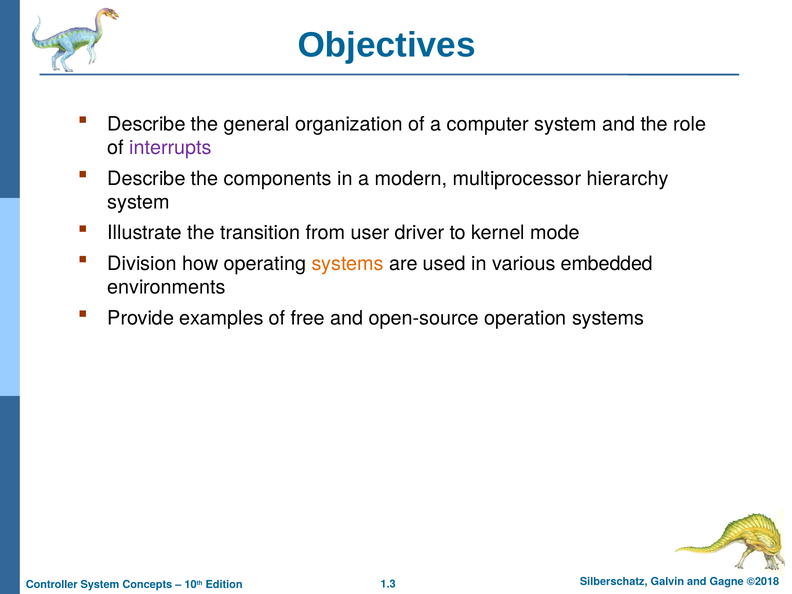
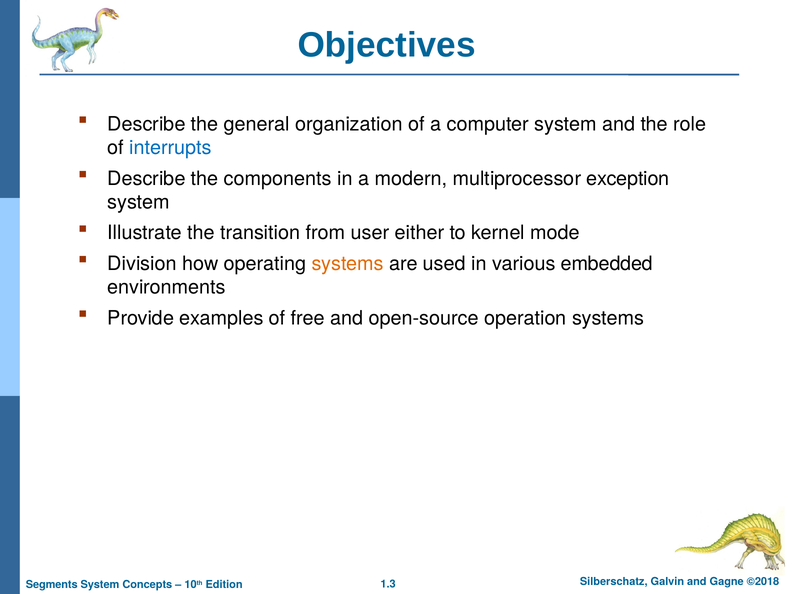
interrupts colour: purple -> blue
hierarchy: hierarchy -> exception
driver: driver -> either
Controller: Controller -> Segments
